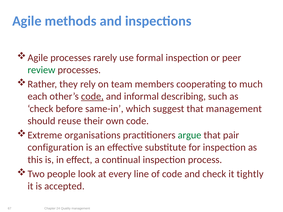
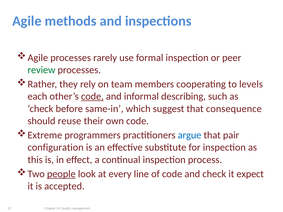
much: much -> levels
that management: management -> consequence
organisations: organisations -> programmers
argue colour: green -> blue
people underline: none -> present
tightly: tightly -> expect
